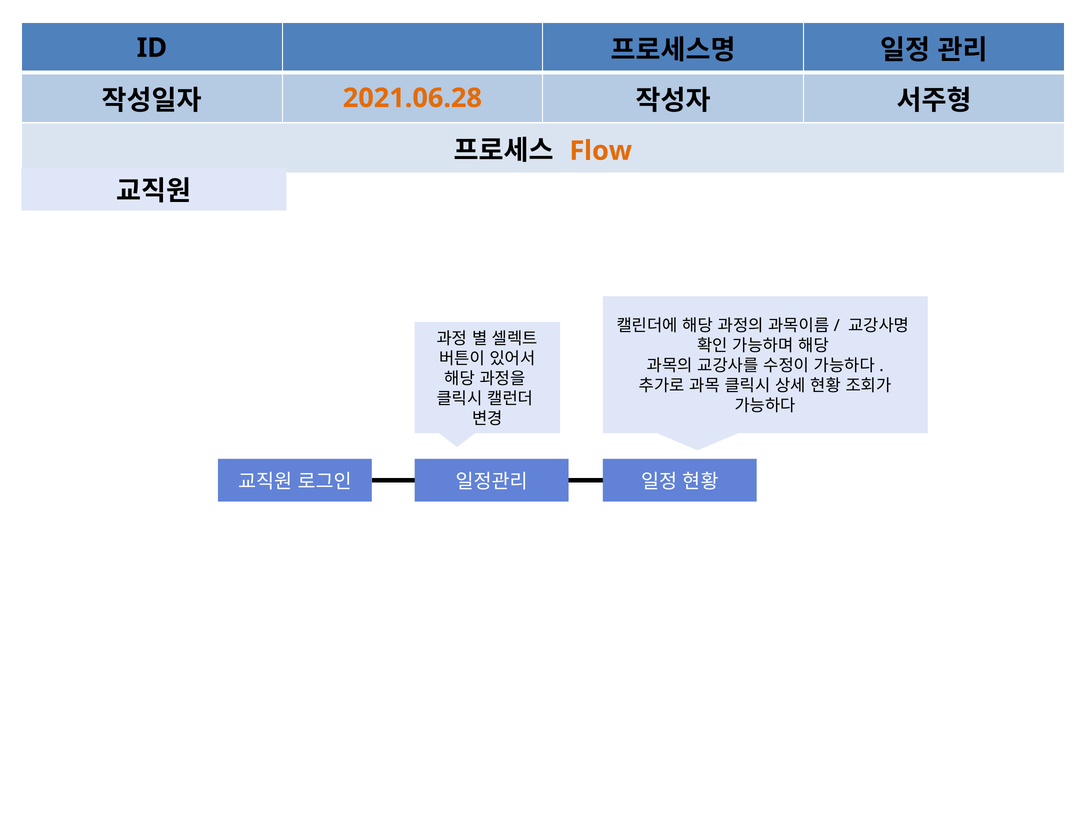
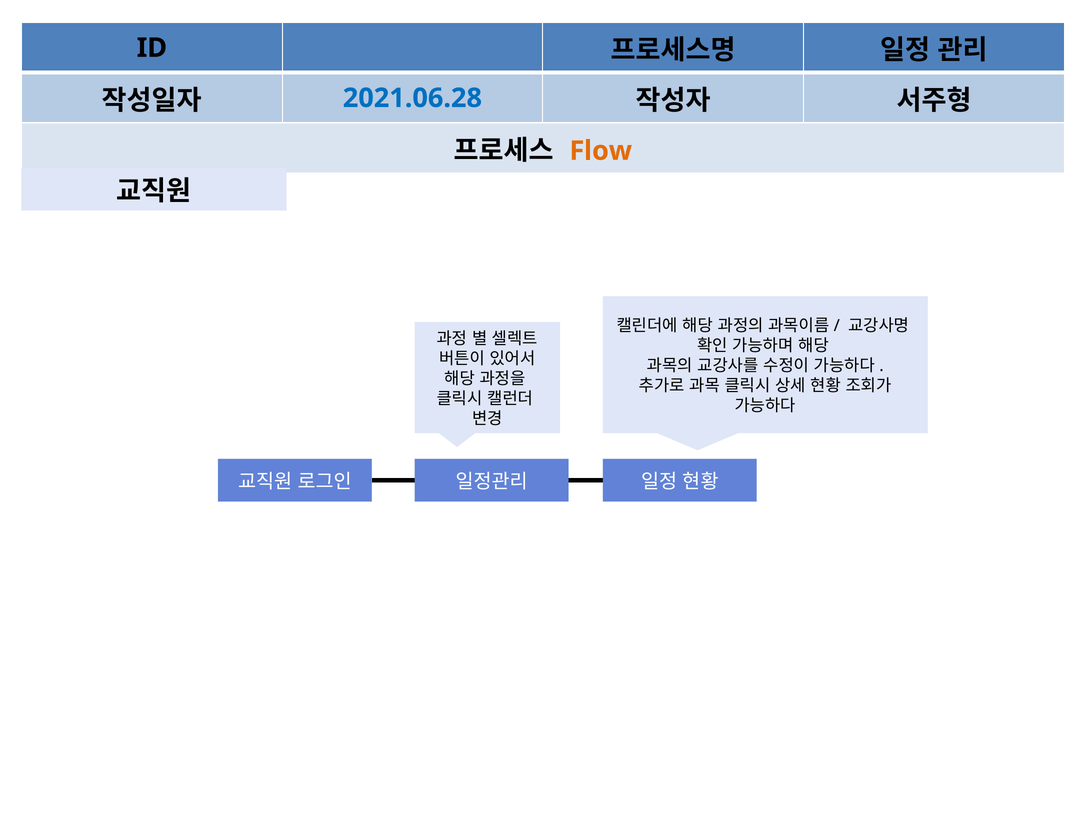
2021.06.28 colour: orange -> blue
